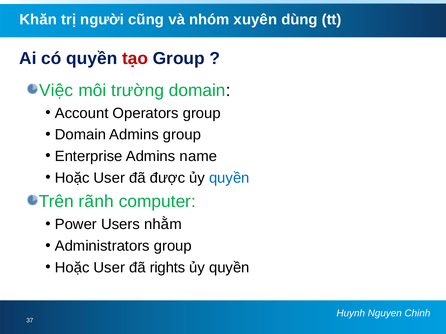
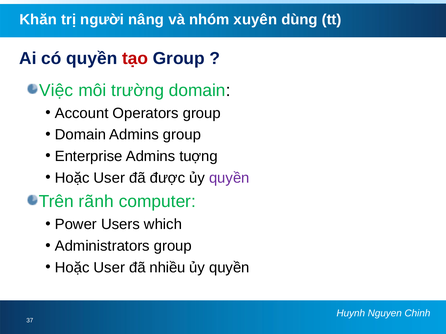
cũng: cũng -> nâng
name: name -> tuợng
quyền at (229, 178) colour: blue -> purple
nhằm: nhằm -> which
rights: rights -> nhiều
